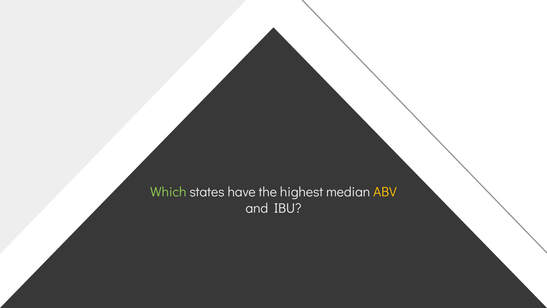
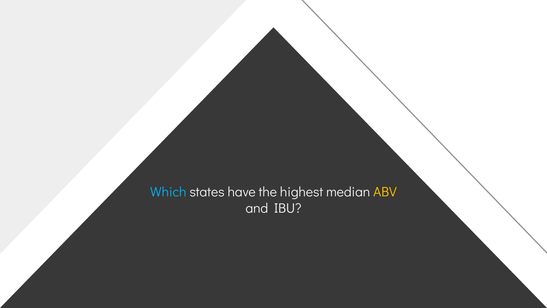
Which colour: light green -> light blue
